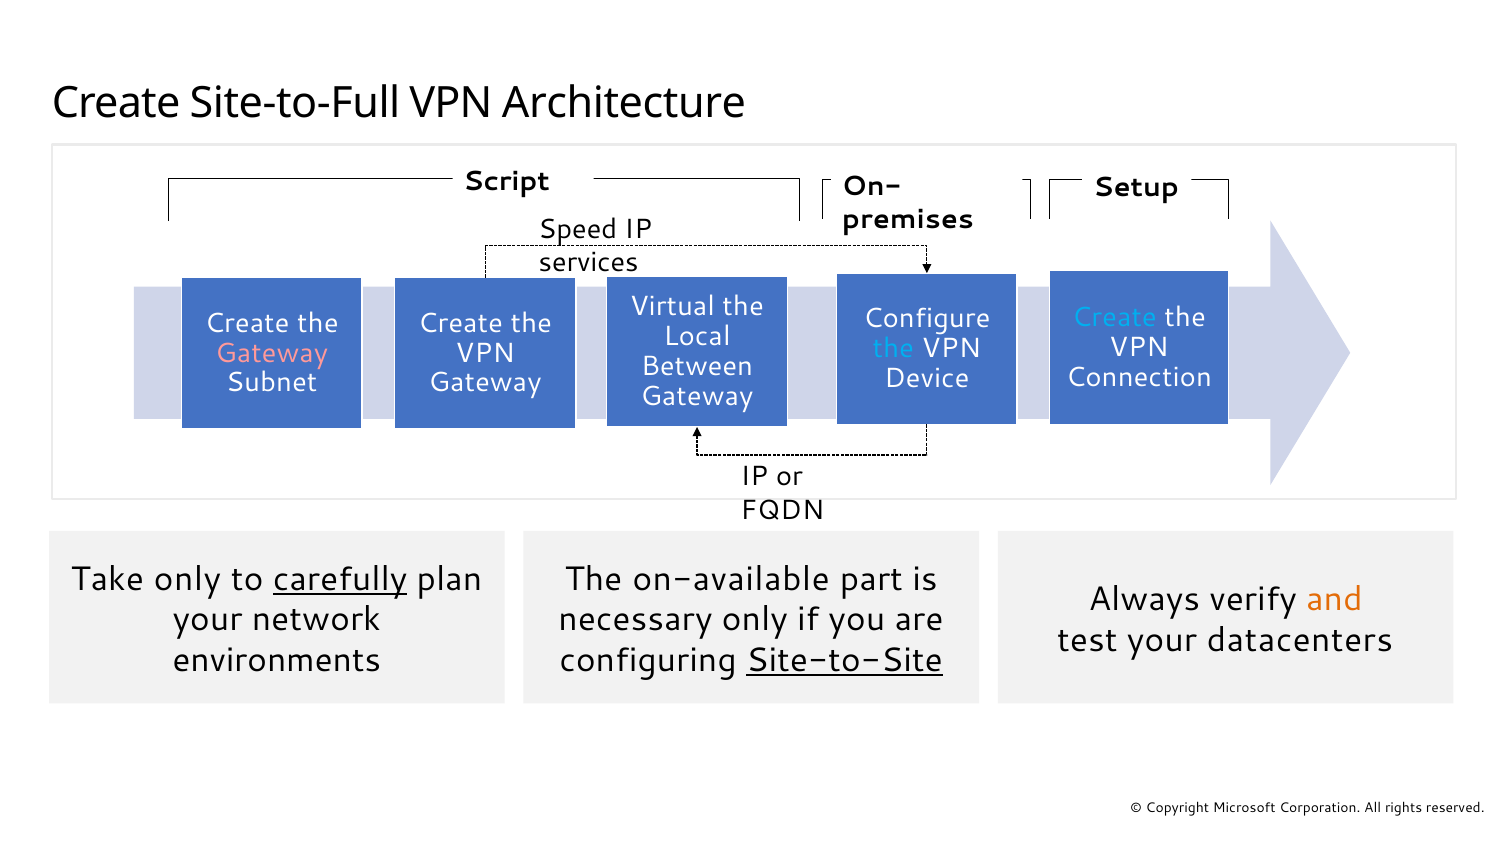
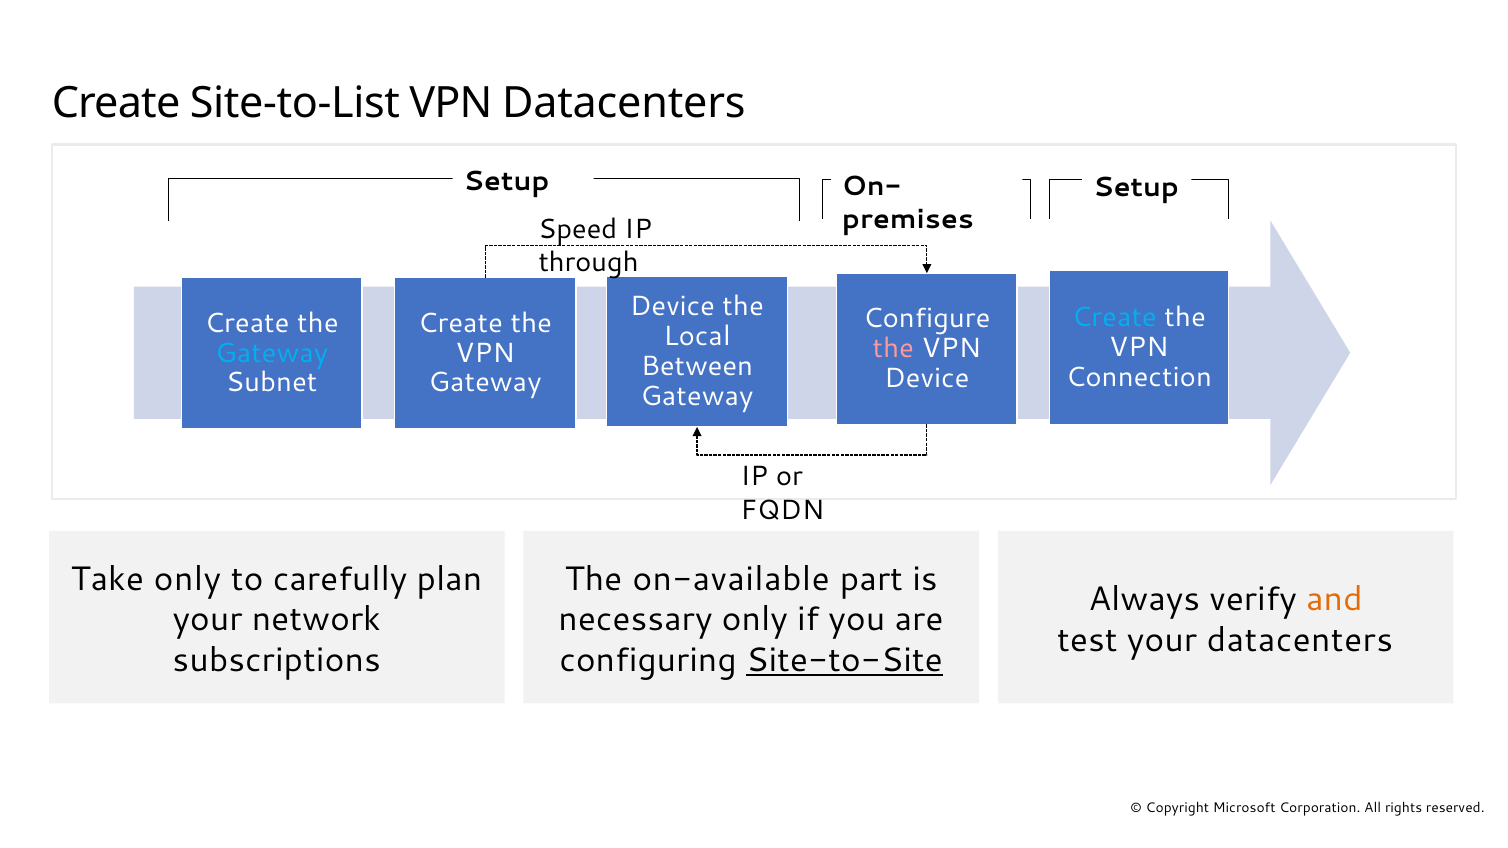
Site-to-Full: Site-to-Full -> Site-to-List
VPN Architecture: Architecture -> Datacenters
Script at (506, 181): Script -> Setup
services: services -> through
Virtual at (672, 306): Virtual -> Device
the at (893, 349) colour: light blue -> pink
Gateway at (272, 353) colour: pink -> light blue
carefully underline: present -> none
environments: environments -> subscriptions
